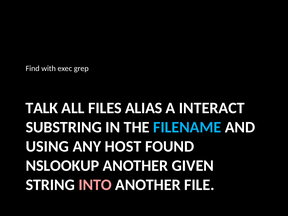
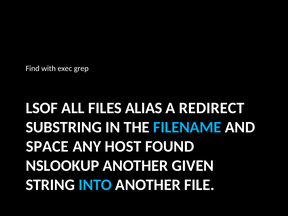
TALK: TALK -> LSOF
INTERACT: INTERACT -> REDIRECT
USING: USING -> SPACE
INTO colour: pink -> light blue
